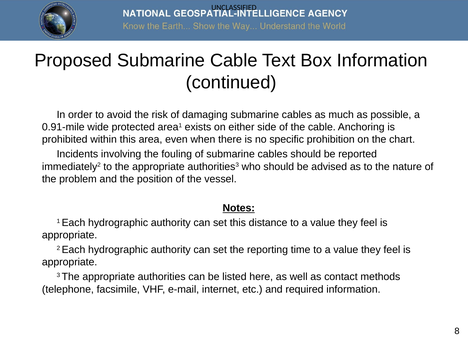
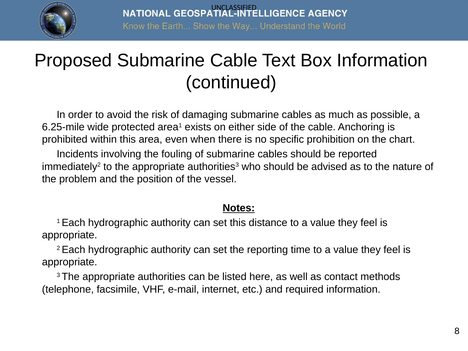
0.91-mile: 0.91-mile -> 6.25-mile
